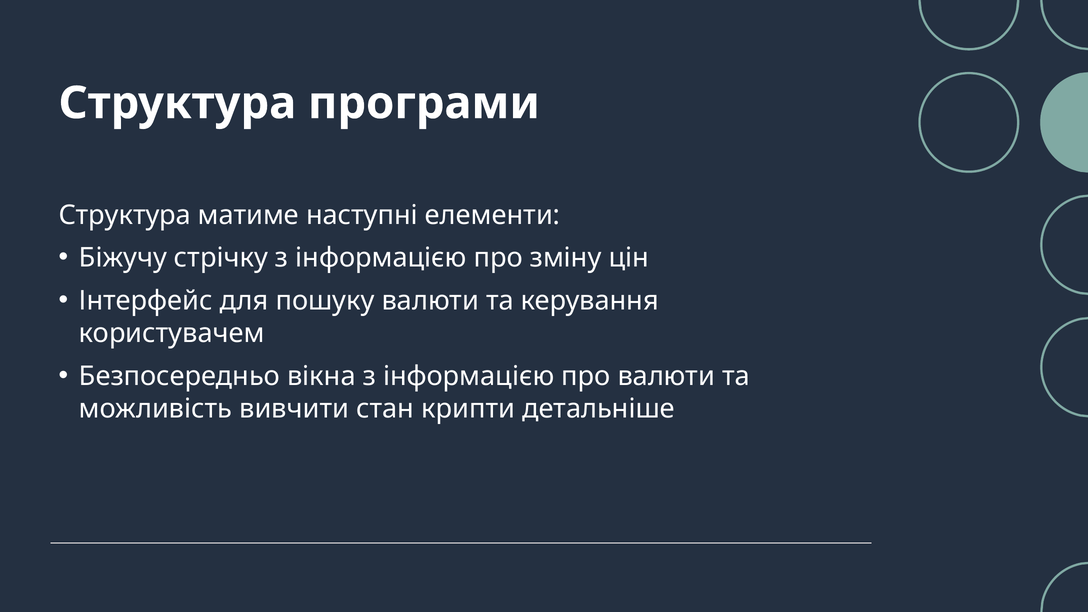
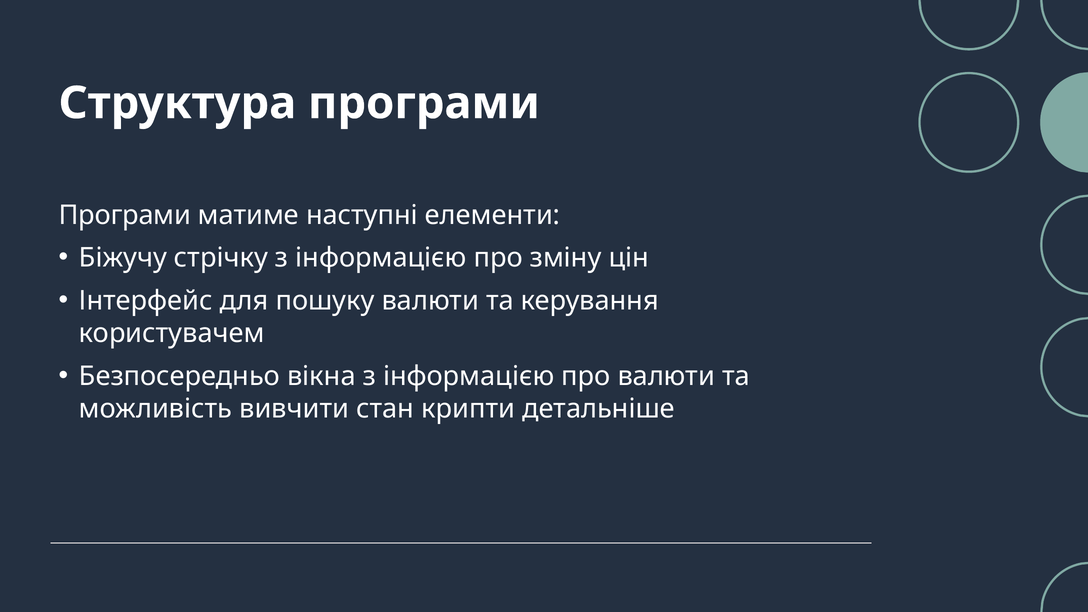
Структура at (125, 215): Структура -> Програми
